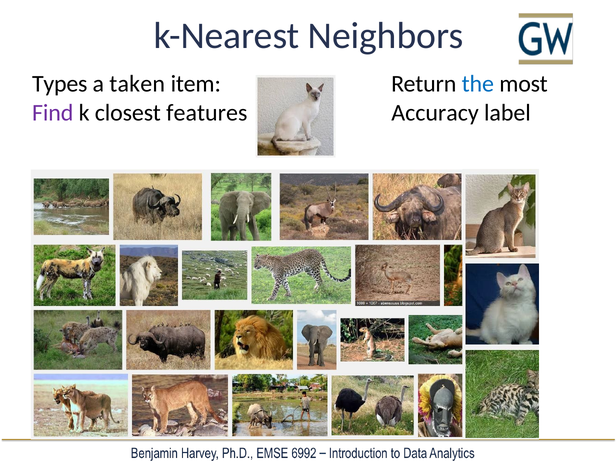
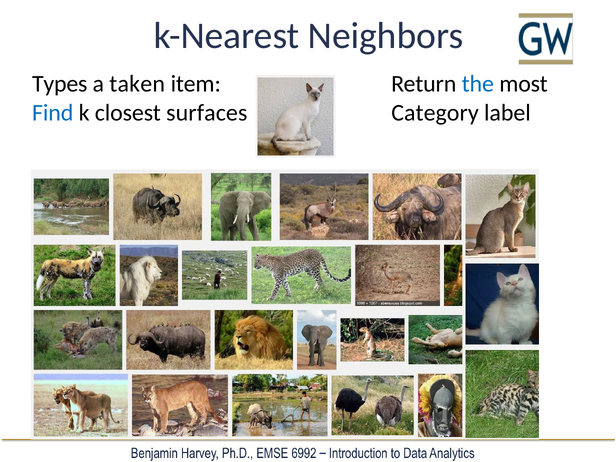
Find colour: purple -> blue
features: features -> surfaces
Accuracy: Accuracy -> Category
